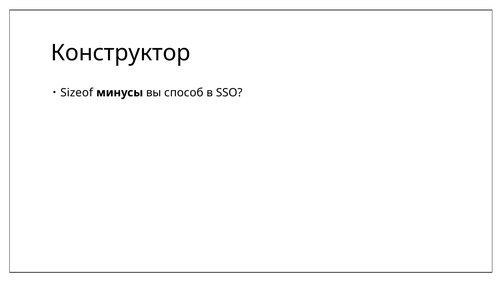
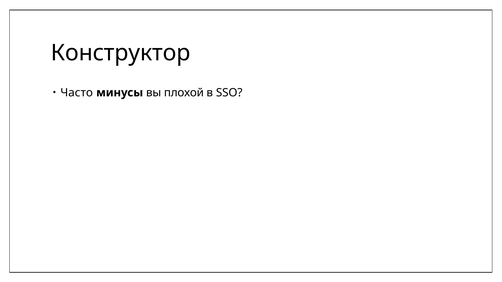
Sizeof: Sizeof -> Часто
способ: способ -> плохой
